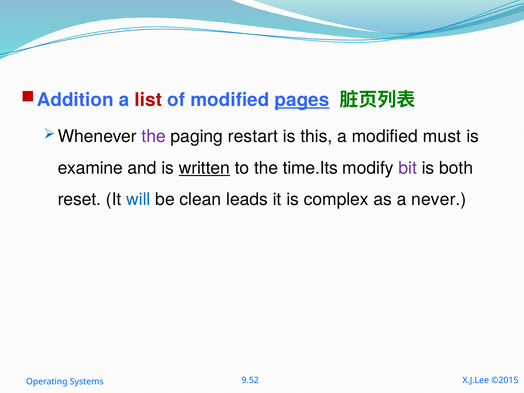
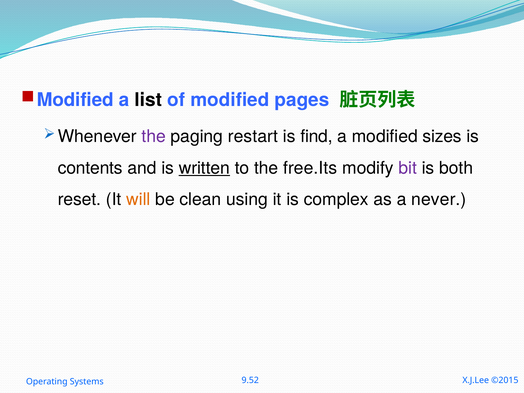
Addition at (75, 100): Addition -> Modified
list colour: red -> black
pages underline: present -> none
this: this -> find
must: must -> sizes
examine: examine -> contents
time.Its: time.Its -> free.Its
will colour: blue -> orange
leads: leads -> using
